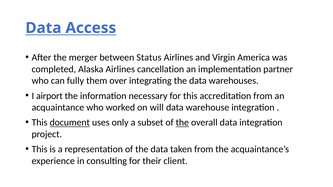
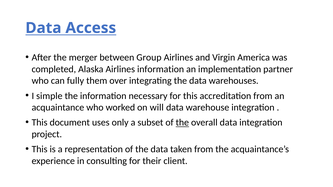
Status: Status -> Group
Airlines cancellation: cancellation -> information
airport: airport -> simple
document underline: present -> none
